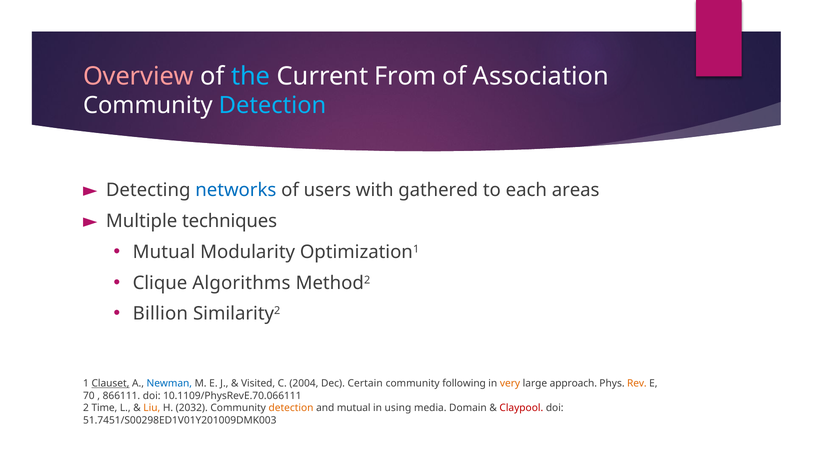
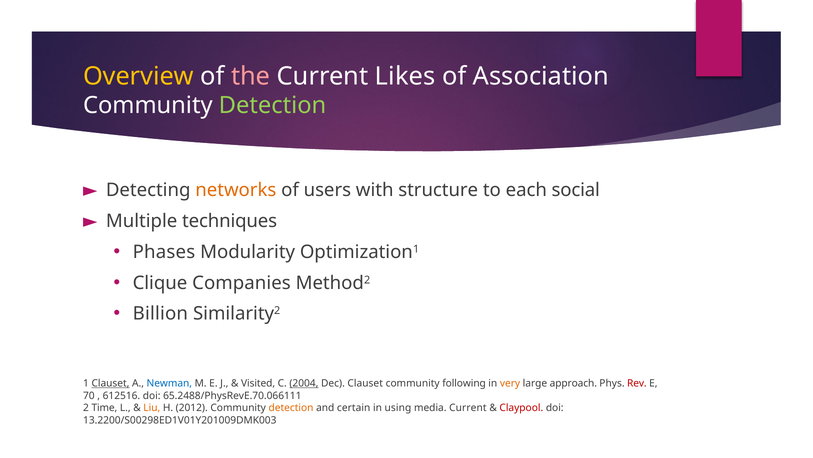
Overview colour: pink -> yellow
the colour: light blue -> pink
From: From -> Likes
Detection at (273, 105) colour: light blue -> light green
networks colour: blue -> orange
gathered: gathered -> structure
areas: areas -> social
Mutual at (164, 252): Mutual -> Phases
Algorithms: Algorithms -> Companies
2004 underline: none -> present
Dec Certain: Certain -> Clauset
Rev colour: orange -> red
866111: 866111 -> 612516
10.1109/PhysRevE.70.066111: 10.1109/PhysRevE.70.066111 -> 65.2488/PhysRevE.70.066111
2032: 2032 -> 2012
and mutual: mutual -> certain
media Domain: Domain -> Current
51.7451/S00298ED1V01Y201009DMK003: 51.7451/S00298ED1V01Y201009DMK003 -> 13.2200/S00298ED1V01Y201009DMK003
